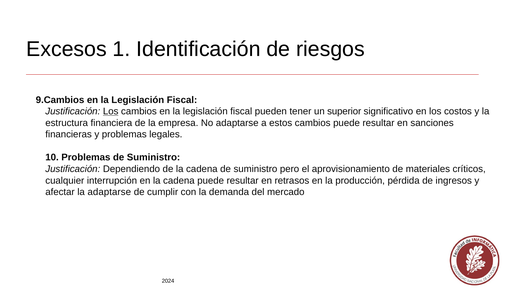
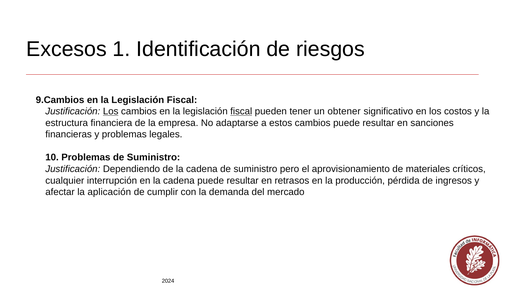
fiscal at (241, 111) underline: none -> present
superior: superior -> obtener
la adaptarse: adaptarse -> aplicación
